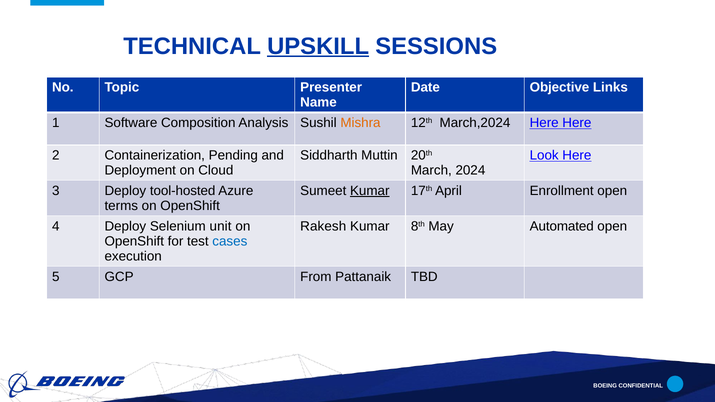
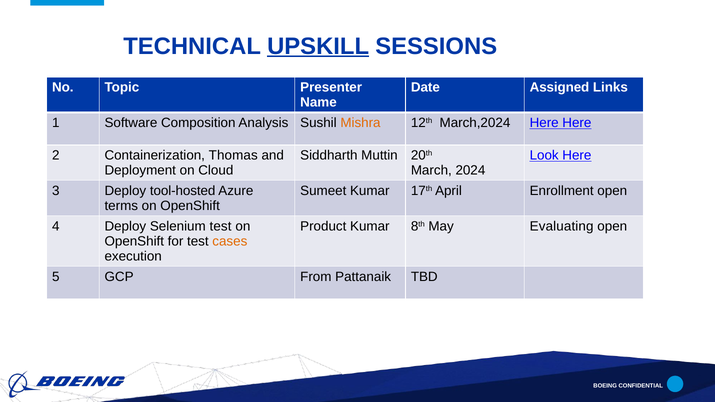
Objective: Objective -> Assigned
Pending: Pending -> Thomas
Kumar at (370, 191) underline: present -> none
Selenium unit: unit -> test
Rakesh: Rakesh -> Product
Automated: Automated -> Evaluating
cases colour: blue -> orange
